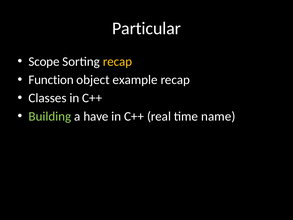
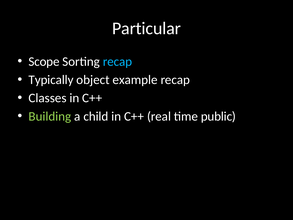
recap at (118, 61) colour: yellow -> light blue
Function: Function -> Typically
have: have -> child
name: name -> public
